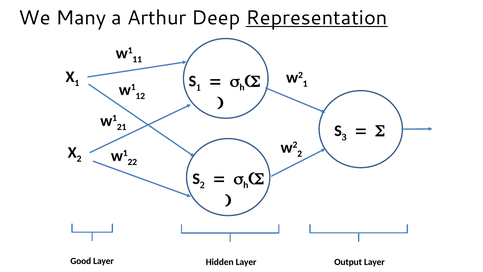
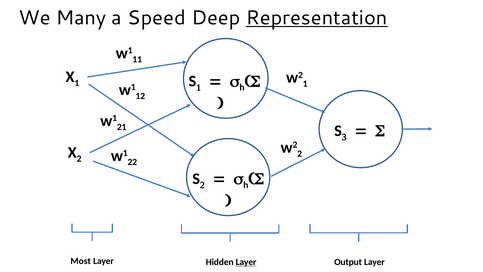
Arthur: Arthur -> Speed
Good: Good -> Most
Layer at (246, 262) underline: none -> present
